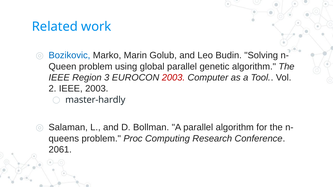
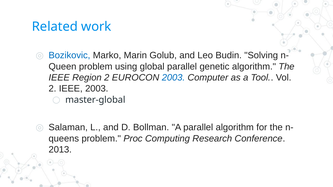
Region 3: 3 -> 2
2003 at (173, 78) colour: red -> blue
master-hardly: master-hardly -> master-global
2061: 2061 -> 2013
